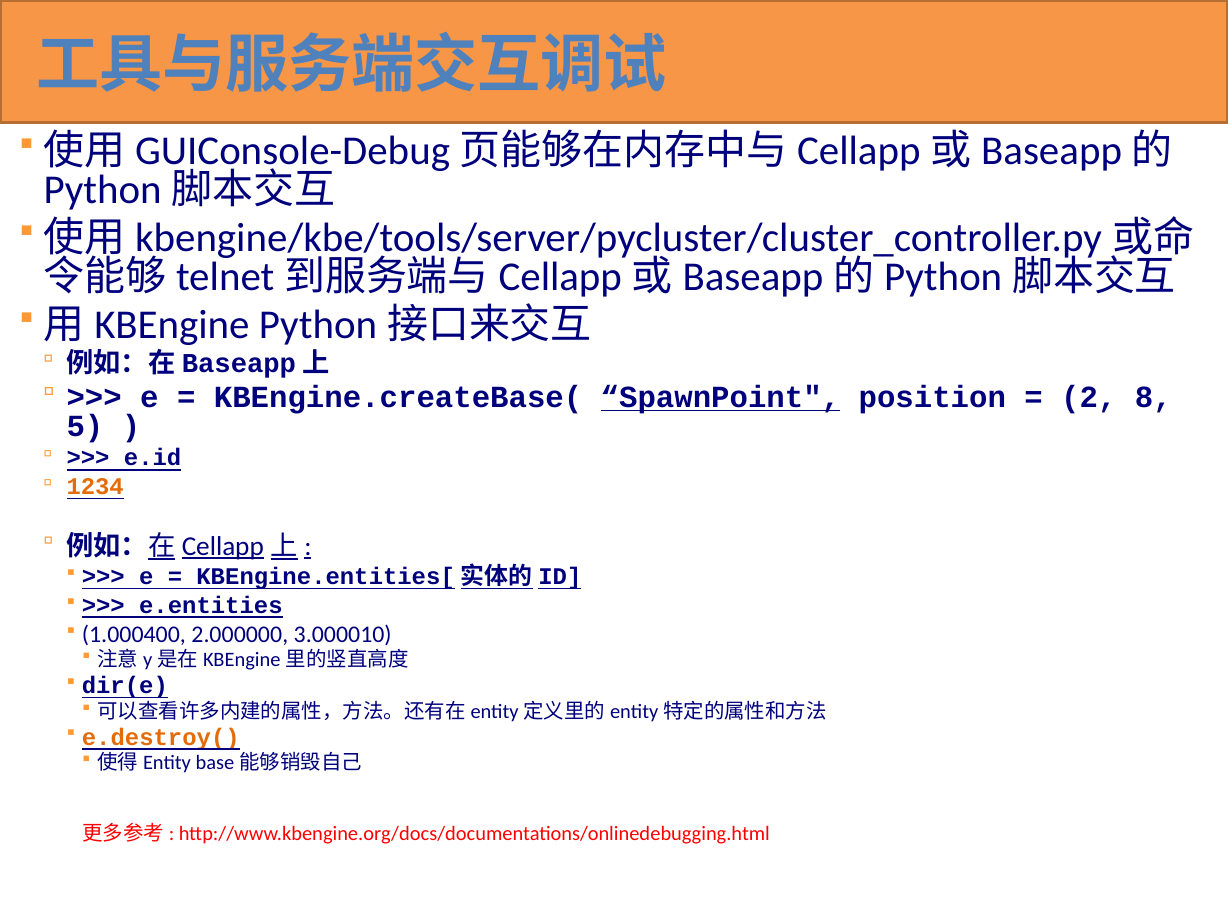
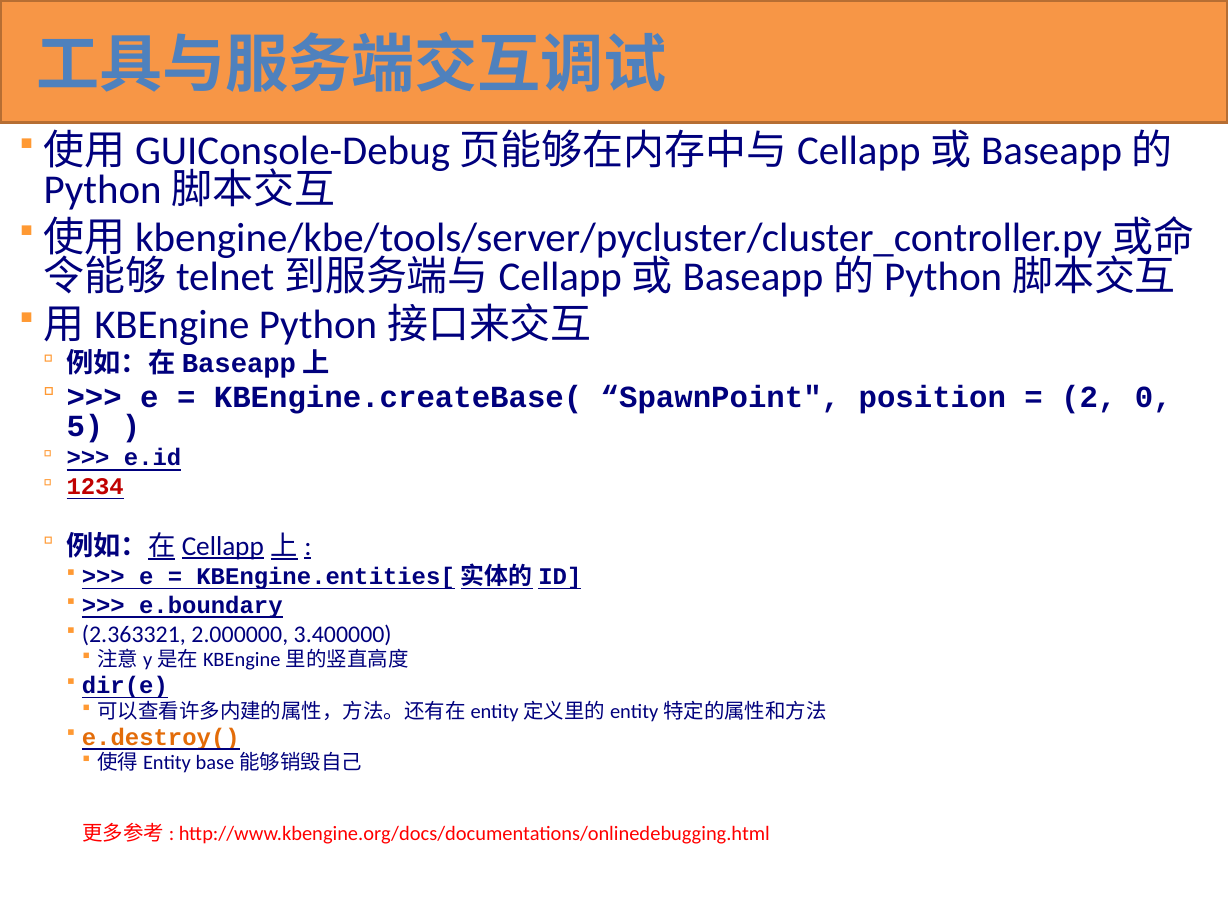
SpawnPoint underline: present -> none
8: 8 -> 0
1234 colour: orange -> red
e.entities: e.entities -> e.boundary
1.000400: 1.000400 -> 2.363321
3.000010: 3.000010 -> 3.400000
